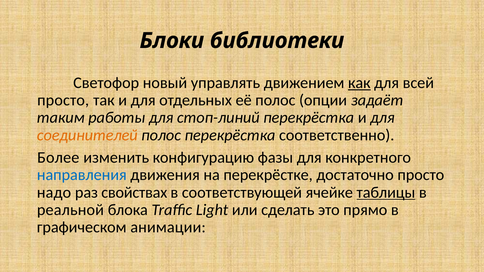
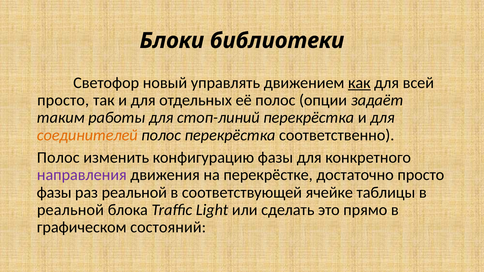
Более at (58, 158): Более -> Полос
направления colour: blue -> purple
надо at (54, 193): надо -> фазы
раз свойствах: свойствах -> реальной
таблицы underline: present -> none
анимации: анимации -> состояний
